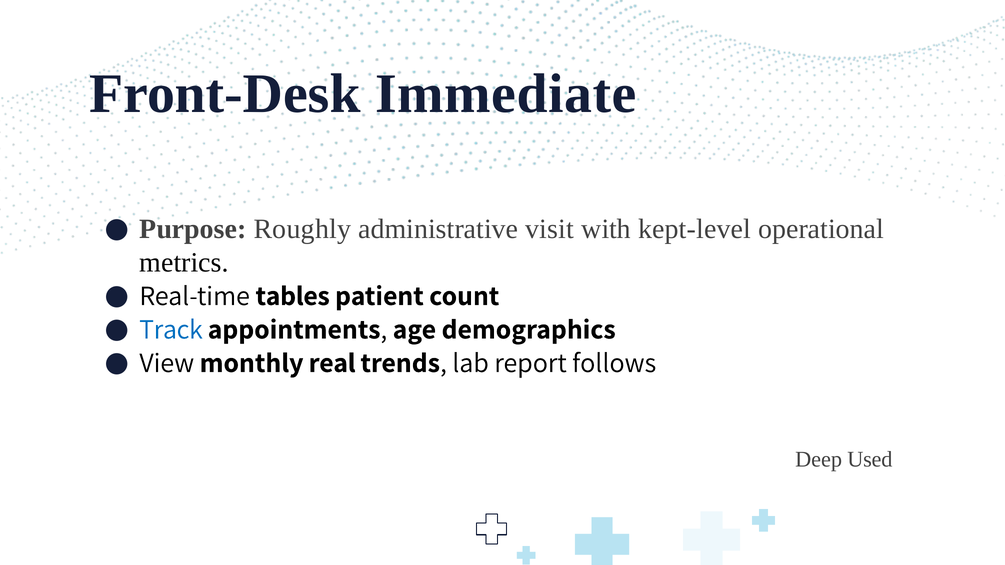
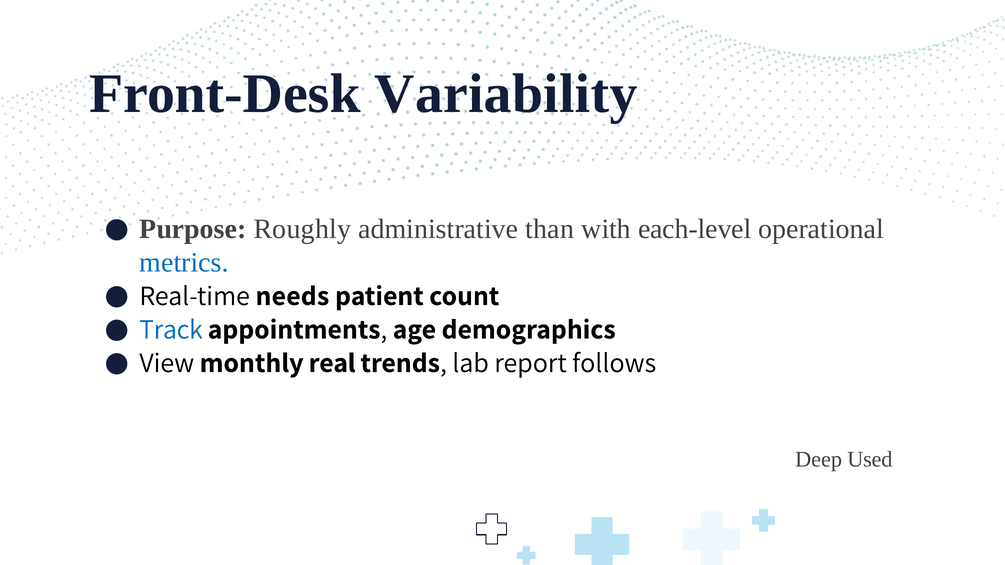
Immediate: Immediate -> Variability
visit: visit -> than
kept-level: kept-level -> each-level
metrics colour: black -> blue
tables: tables -> needs
